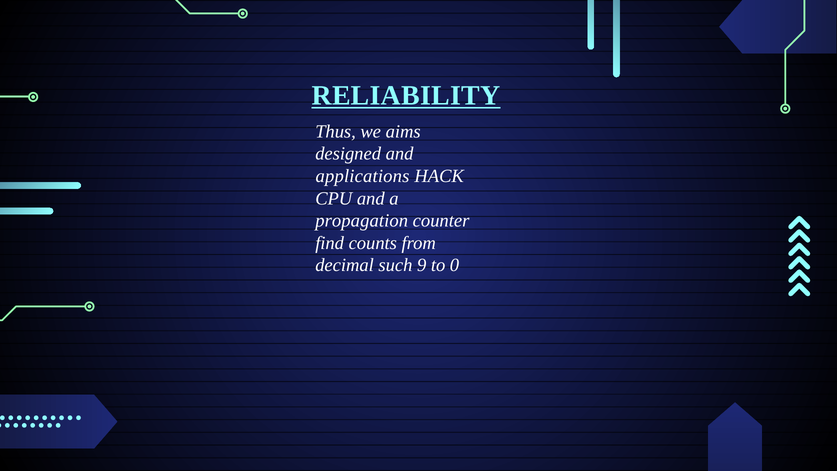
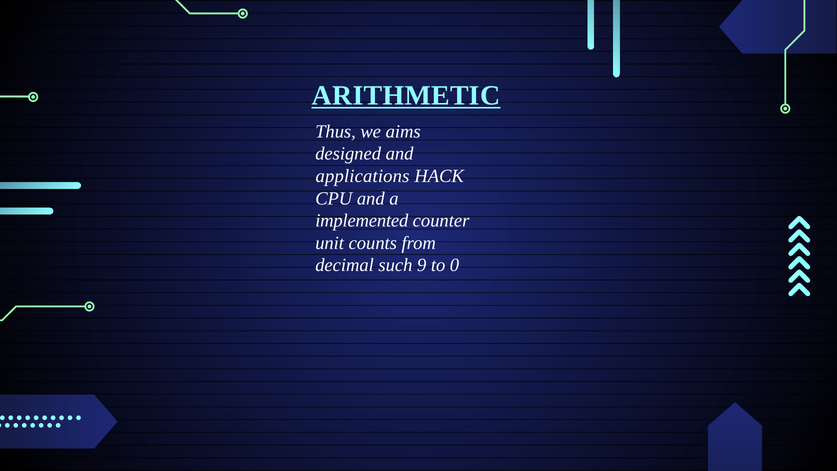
RELIABILITY: RELIABILITY -> ARITHMETIC
propagation: propagation -> implemented
find: find -> unit
